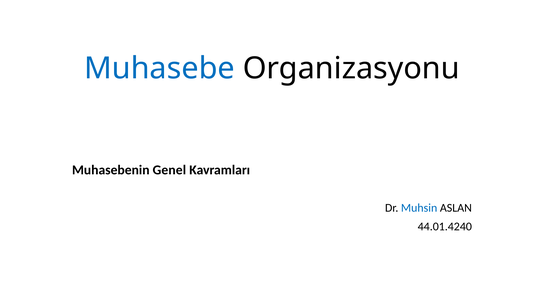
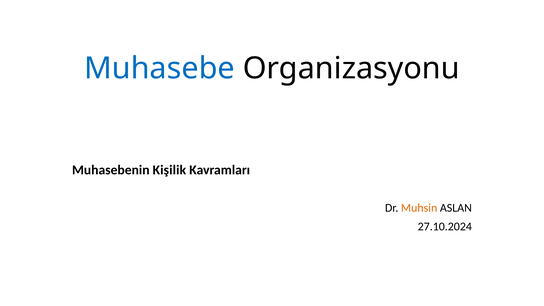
Genel: Genel -> Kişilik
Muhsin colour: blue -> orange
44.01.4240: 44.01.4240 -> 27.10.2024
